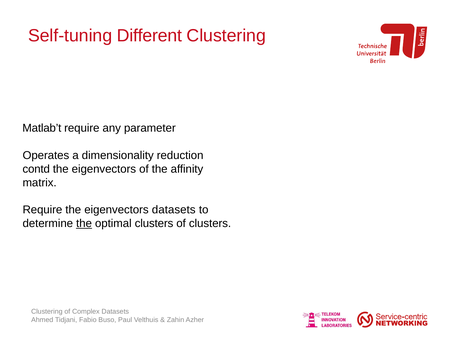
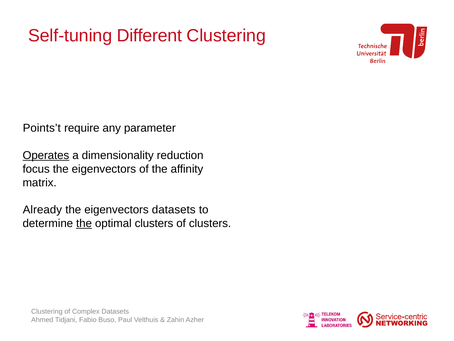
Matlab’t: Matlab’t -> Points’t
Operates underline: none -> present
contd: contd -> focus
Require at (42, 210): Require -> Already
